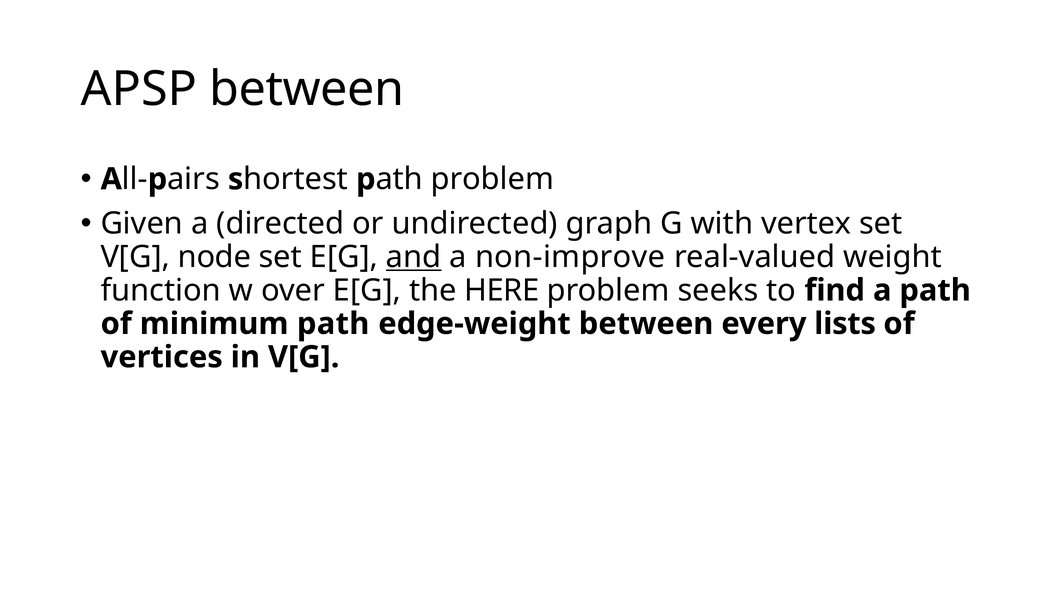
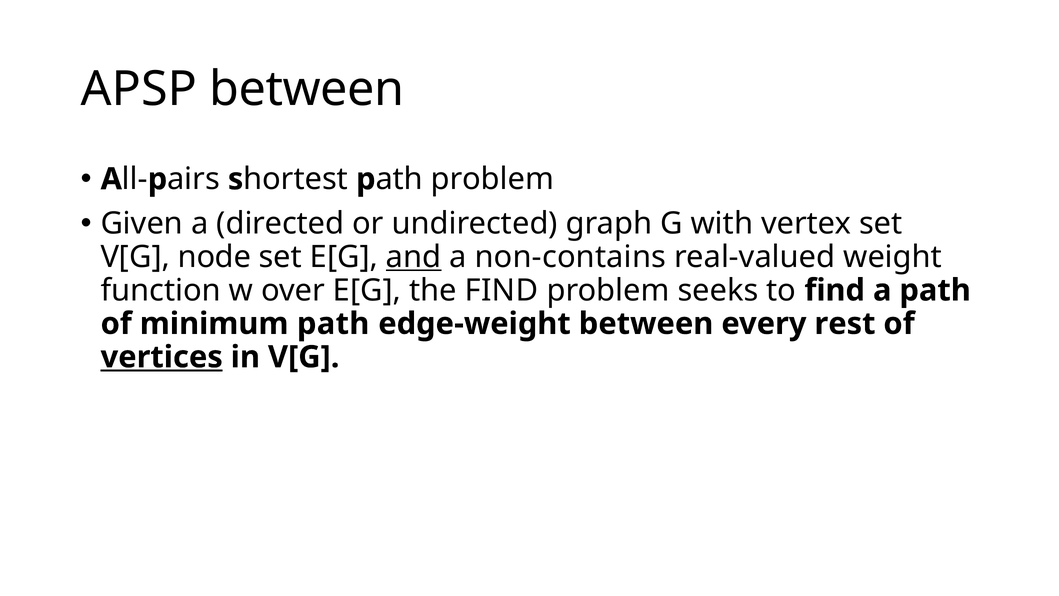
non-improve: non-improve -> non-contains
the HERE: HERE -> FIND
lists: lists -> rest
vertices underline: none -> present
